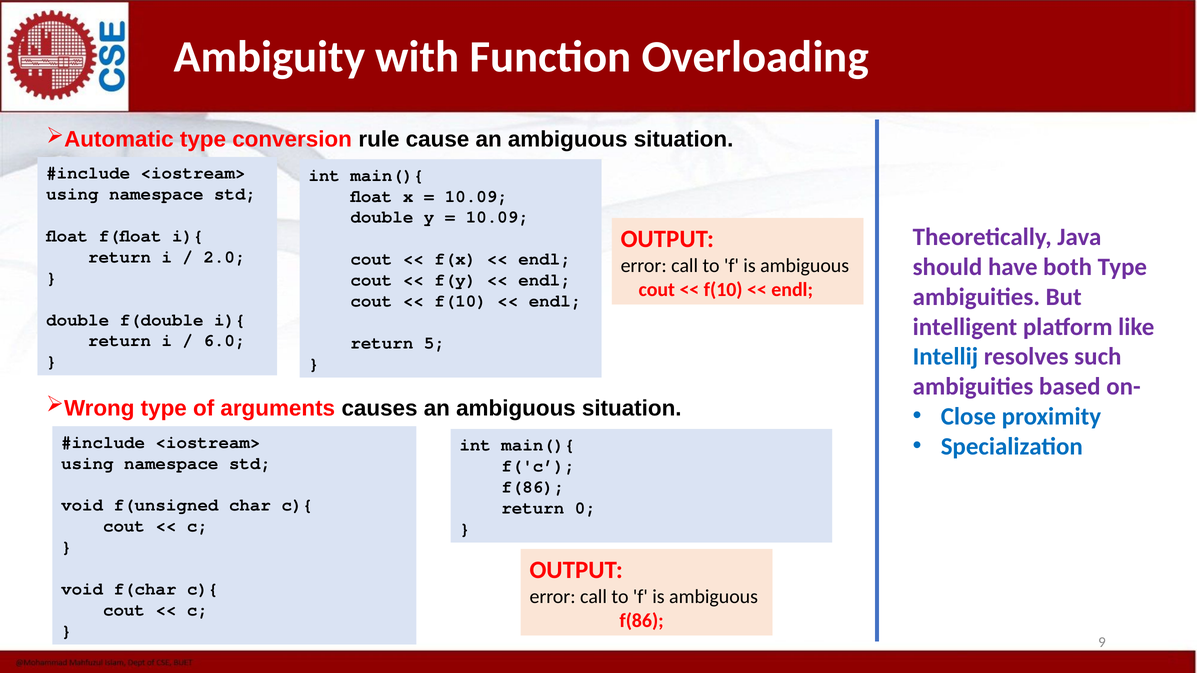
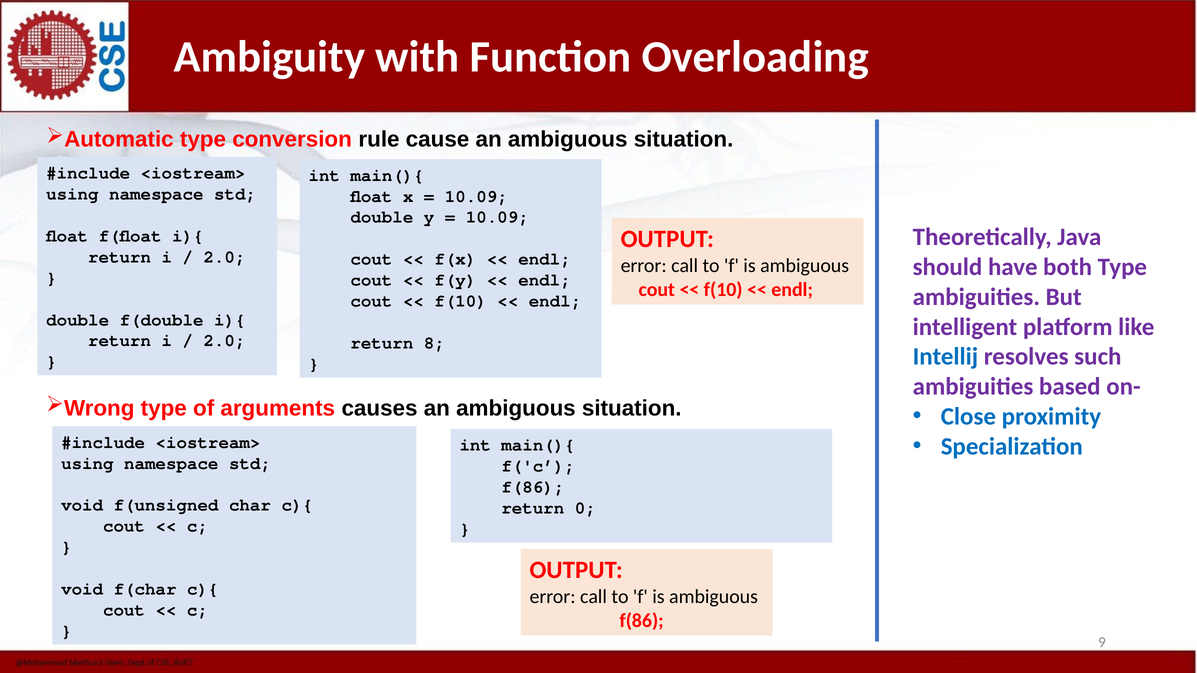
6.0 at (224, 341): 6.0 -> 2.0
5: 5 -> 8
